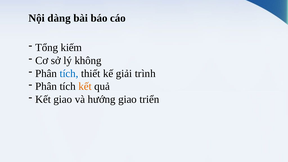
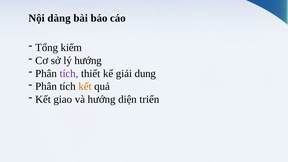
lý không: không -> hướng
tích at (69, 73) colour: blue -> purple
trình: trình -> dung
hướng giao: giao -> diện
